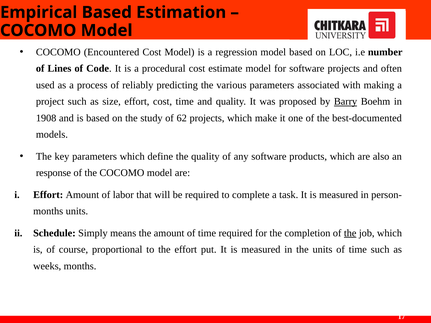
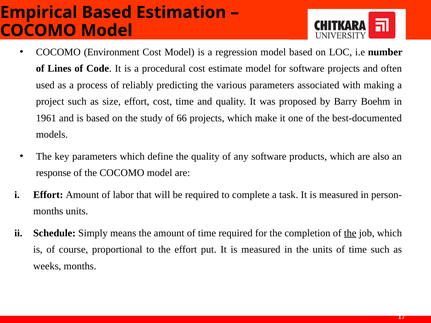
Encountered: Encountered -> Environment
Barry underline: present -> none
1908: 1908 -> 1961
62: 62 -> 66
